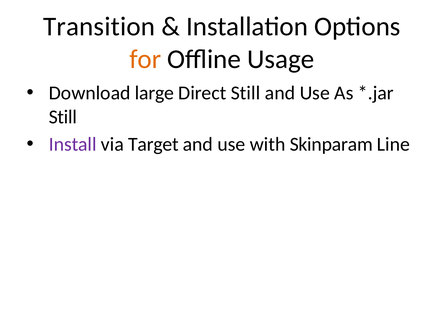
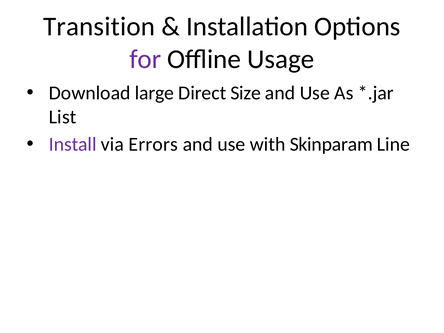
for colour: orange -> purple
Direct Still: Still -> Size
Still at (63, 117): Still -> List
Target: Target -> Errors
